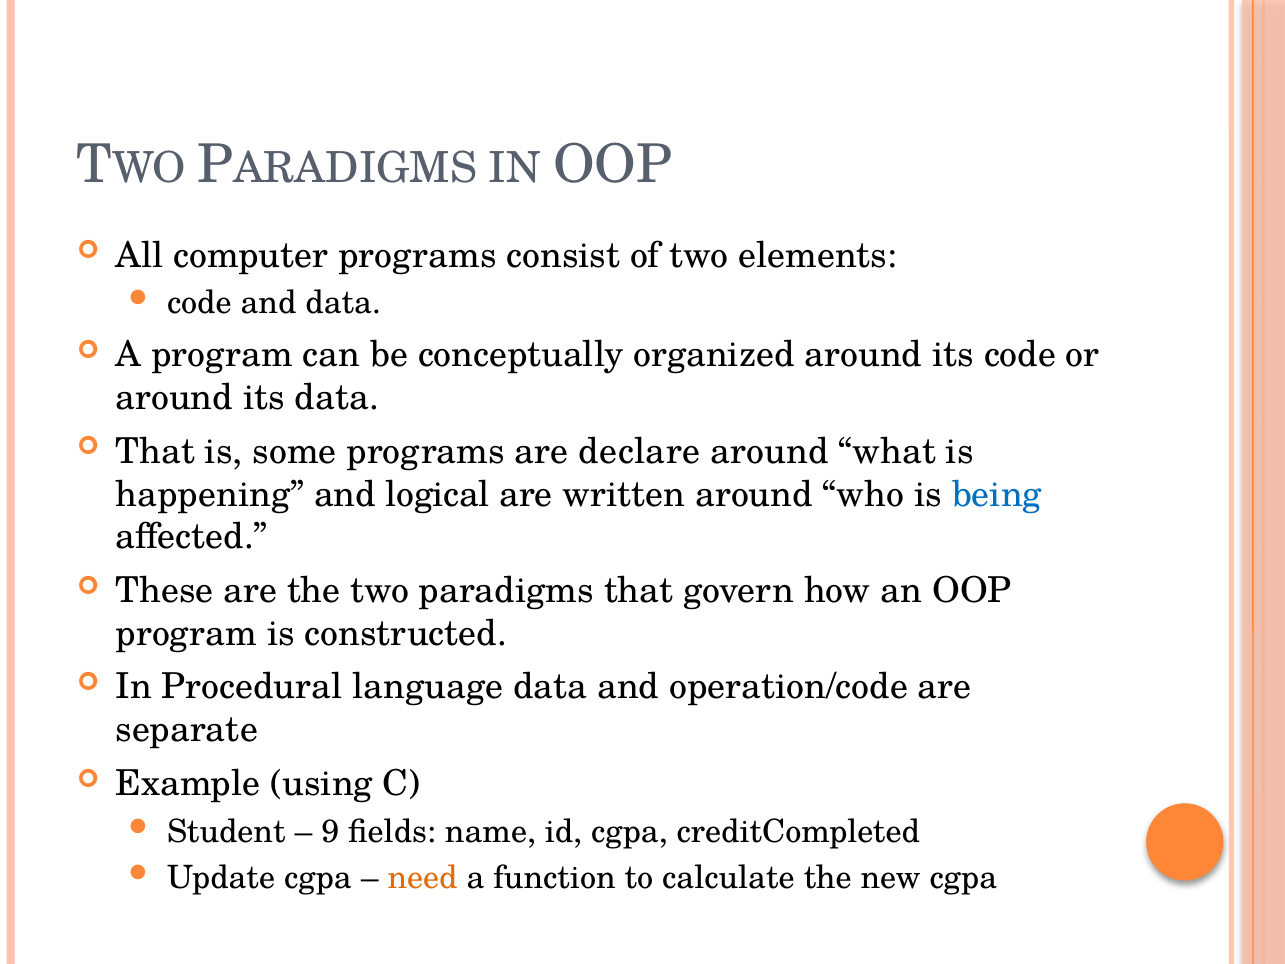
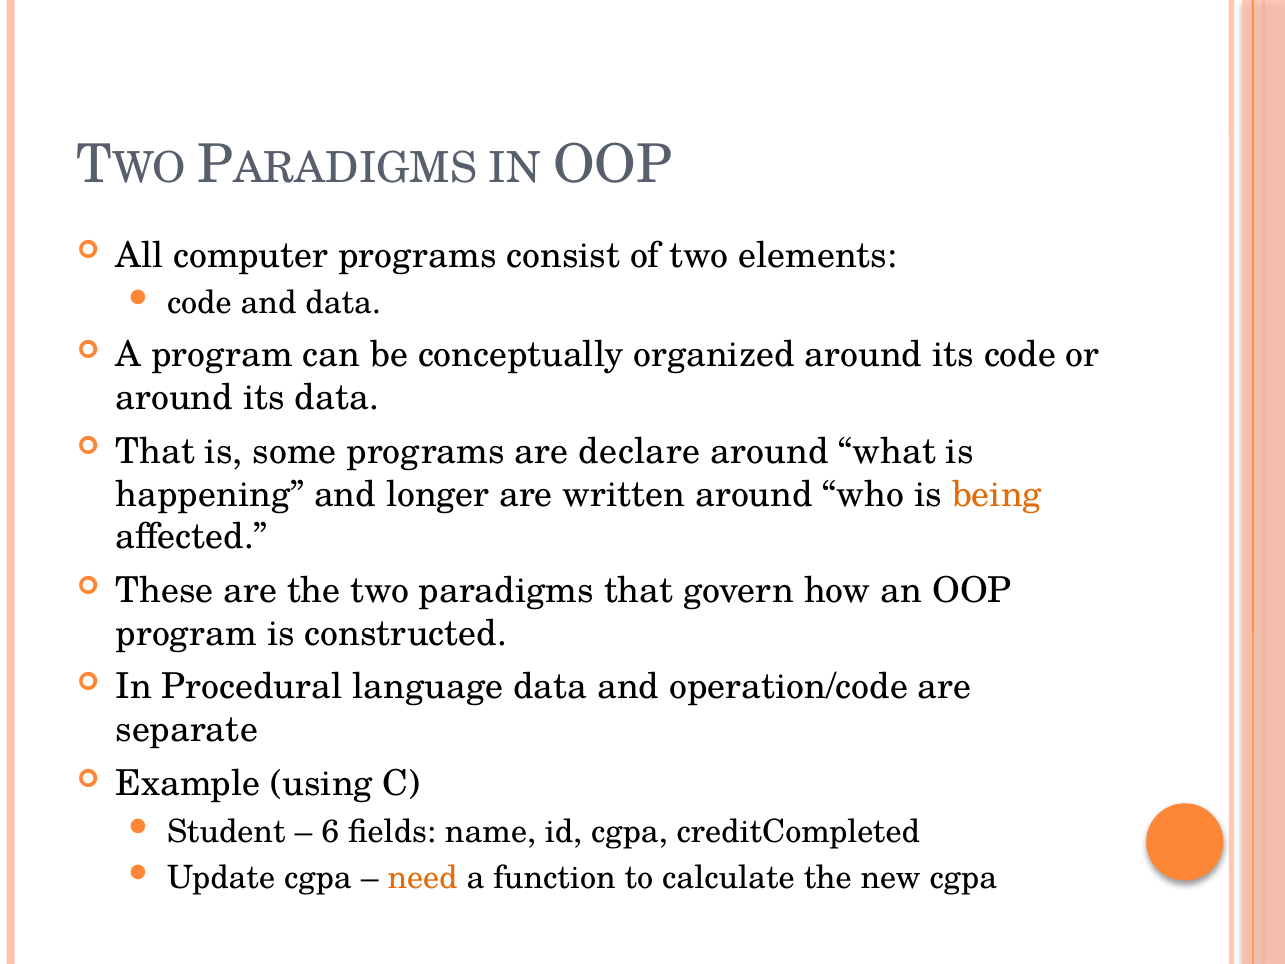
logical: logical -> longer
being colour: blue -> orange
9: 9 -> 6
